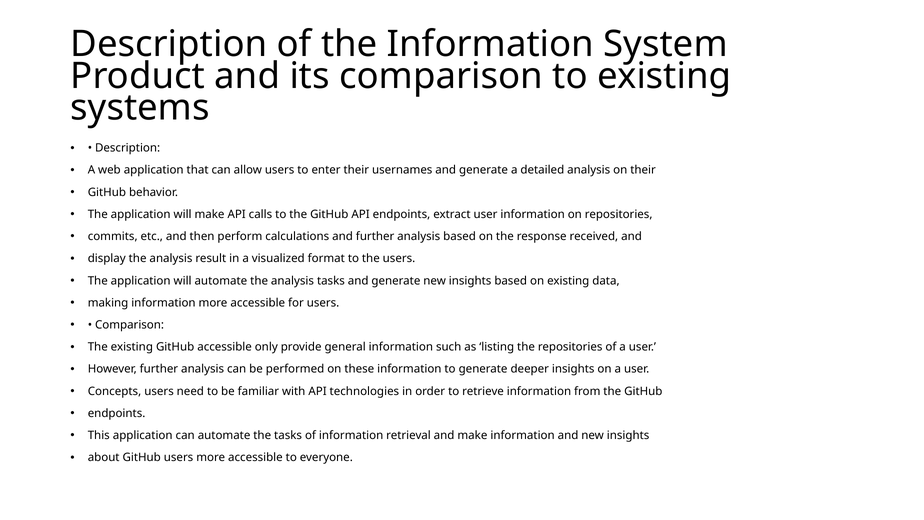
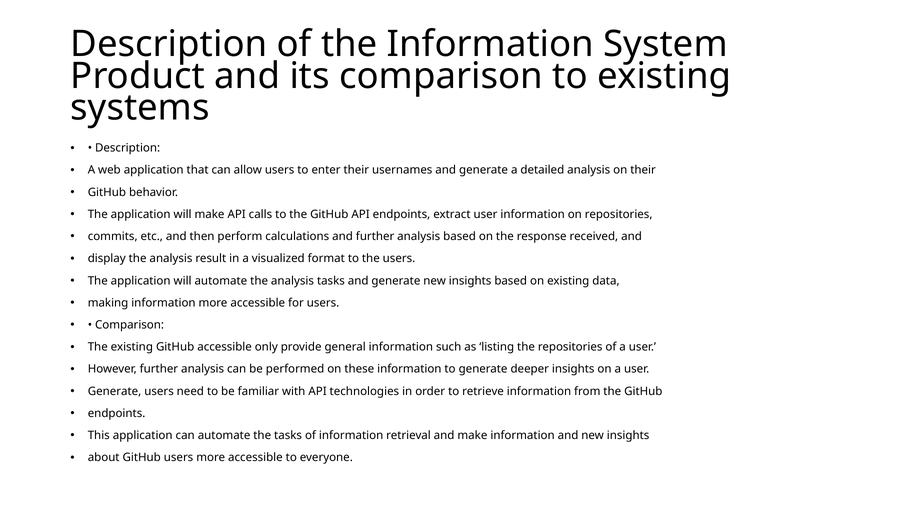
Concepts at (115, 391): Concepts -> Generate
